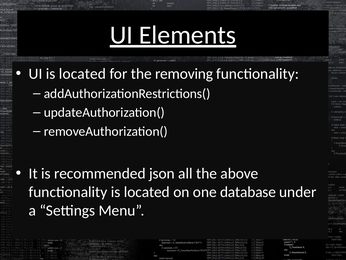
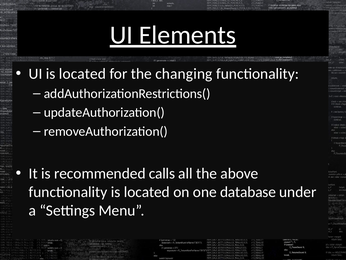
removing: removing -> changing
json: json -> calls
